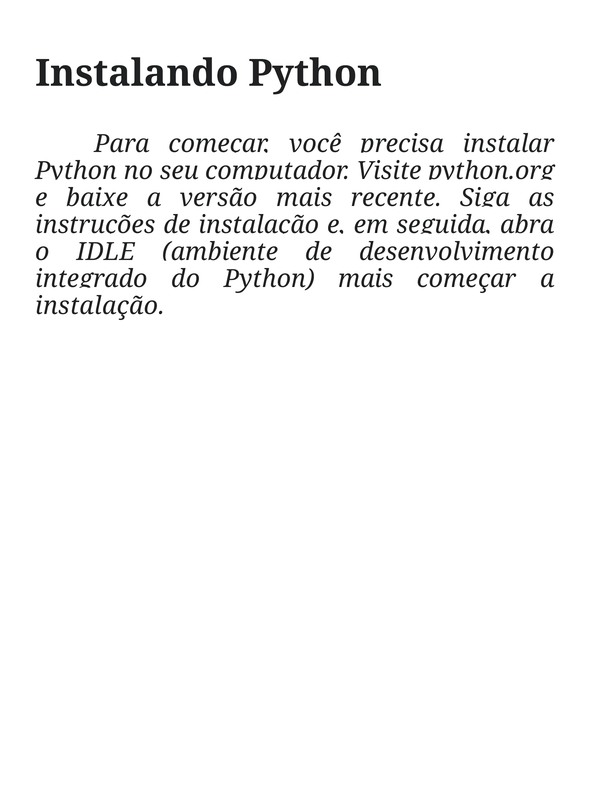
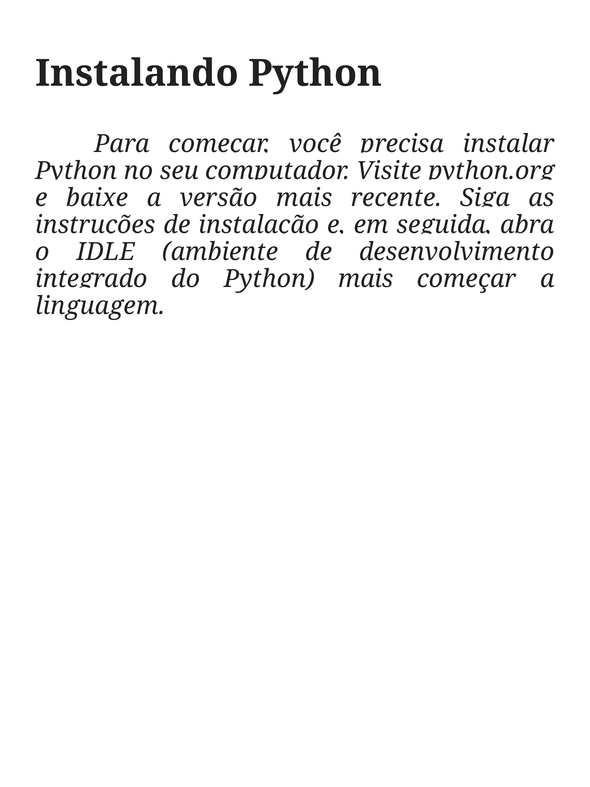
instalação at (100, 306): instalação -> linguagem
